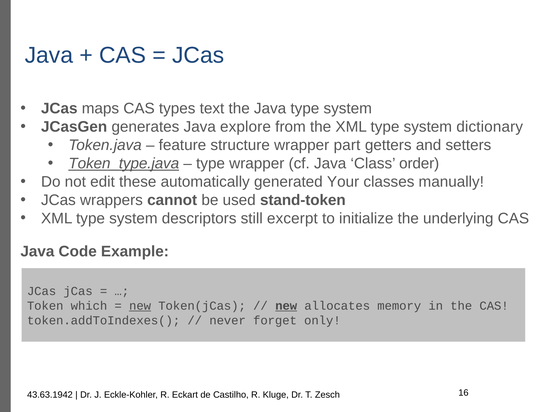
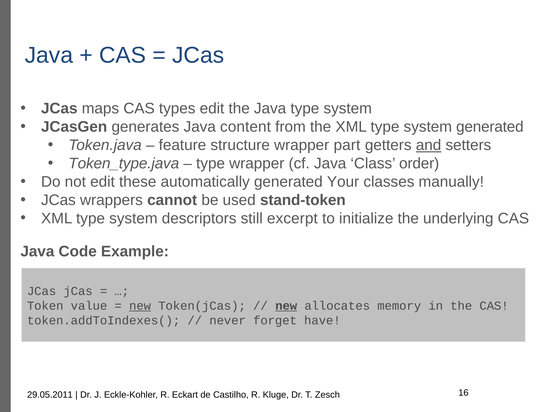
types text: text -> edit
explore: explore -> content
system dictionary: dictionary -> generated
and underline: none -> present
Token_type.java underline: present -> none
which: which -> value
only: only -> have
43.63.1942: 43.63.1942 -> 29.05.2011
